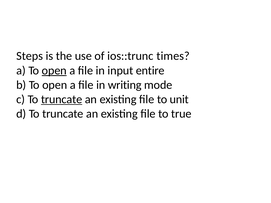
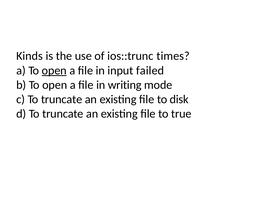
Steps: Steps -> Kinds
entire: entire -> failed
truncate at (62, 99) underline: present -> none
unit: unit -> disk
